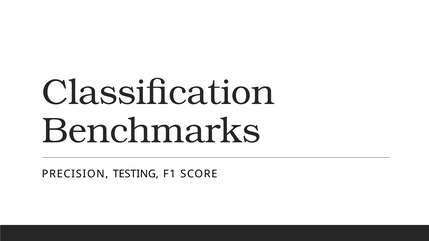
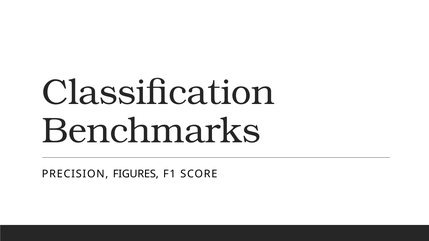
TESTING: TESTING -> FIGURES
